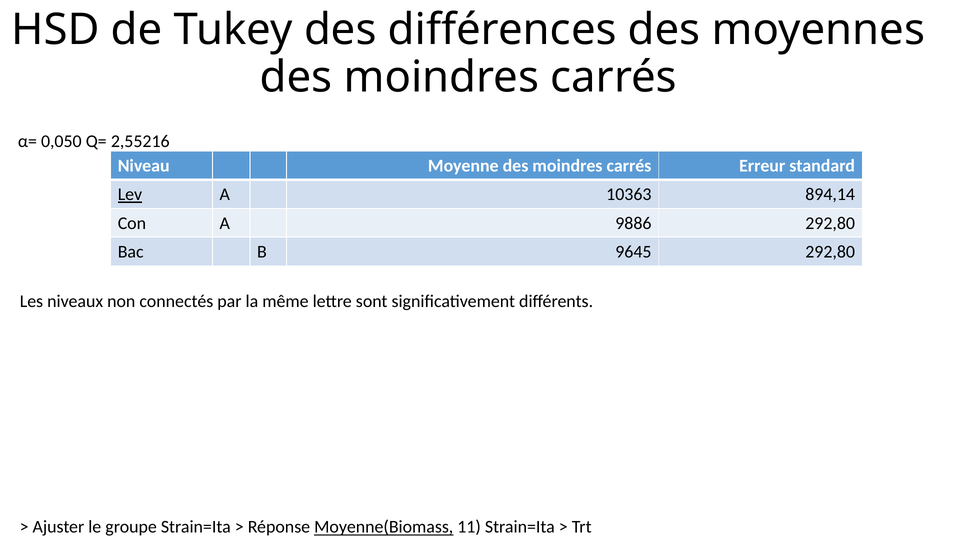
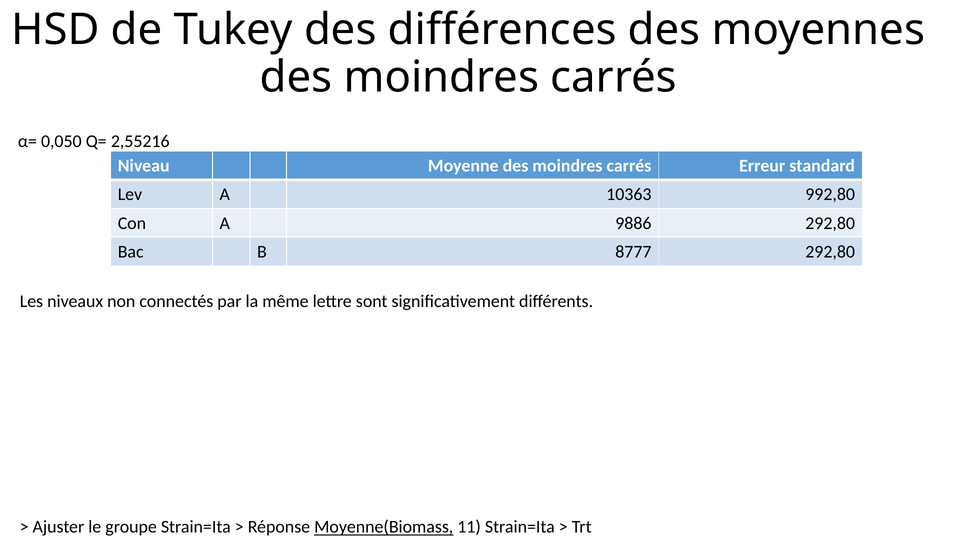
Lev underline: present -> none
894,14: 894,14 -> 992,80
9645: 9645 -> 8777
